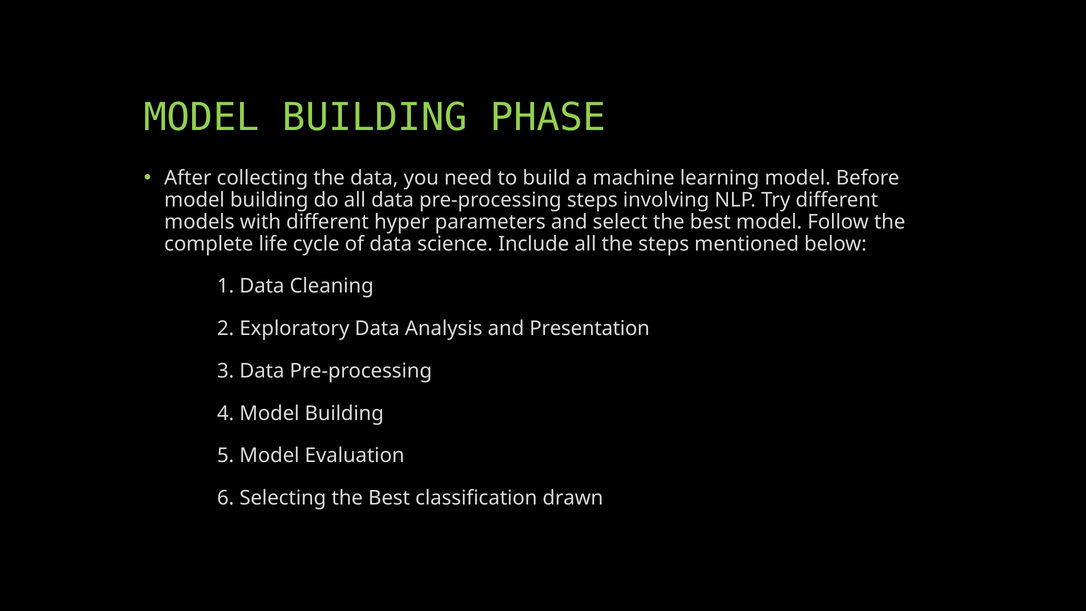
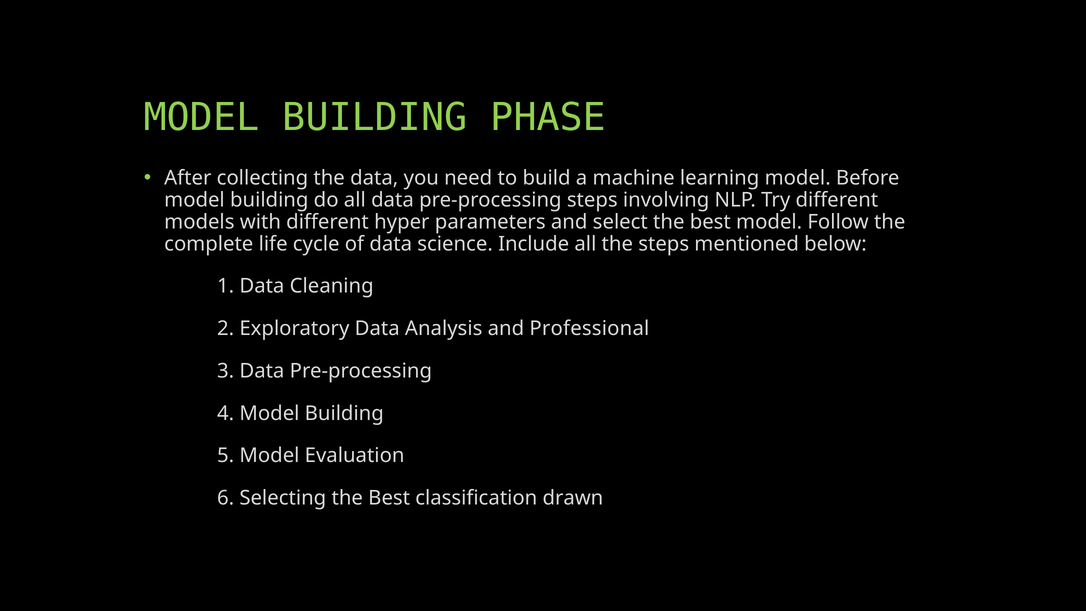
Presentation: Presentation -> Professional
